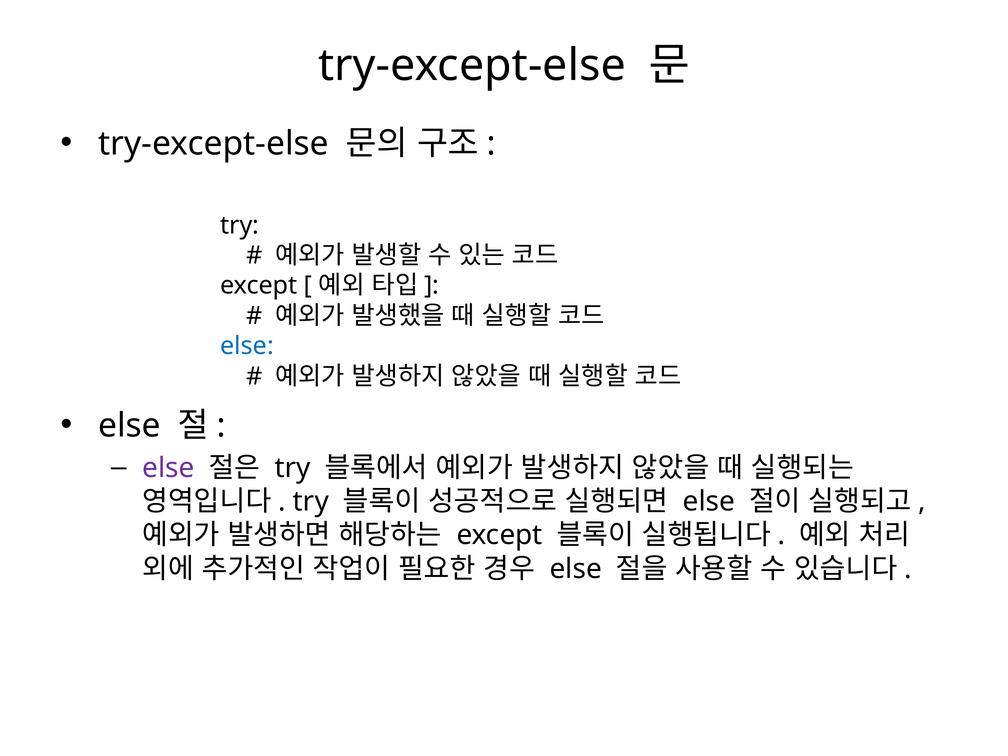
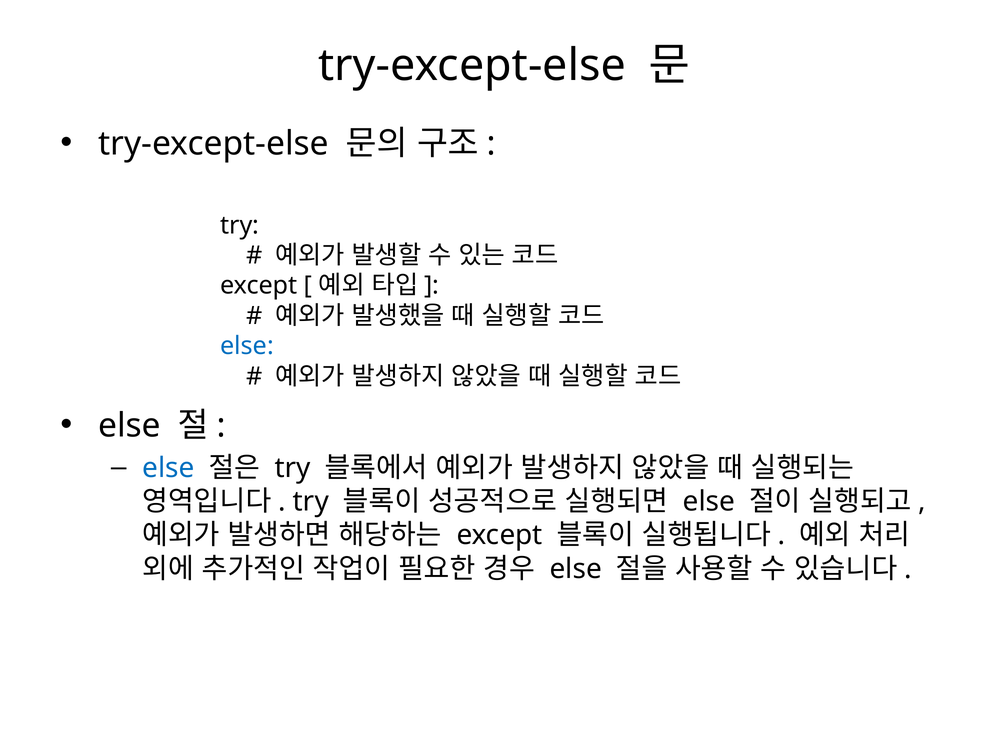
else at (169, 468) colour: purple -> blue
